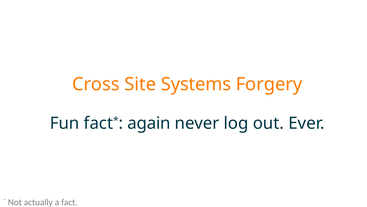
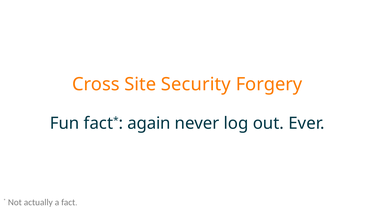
Systems: Systems -> Security
